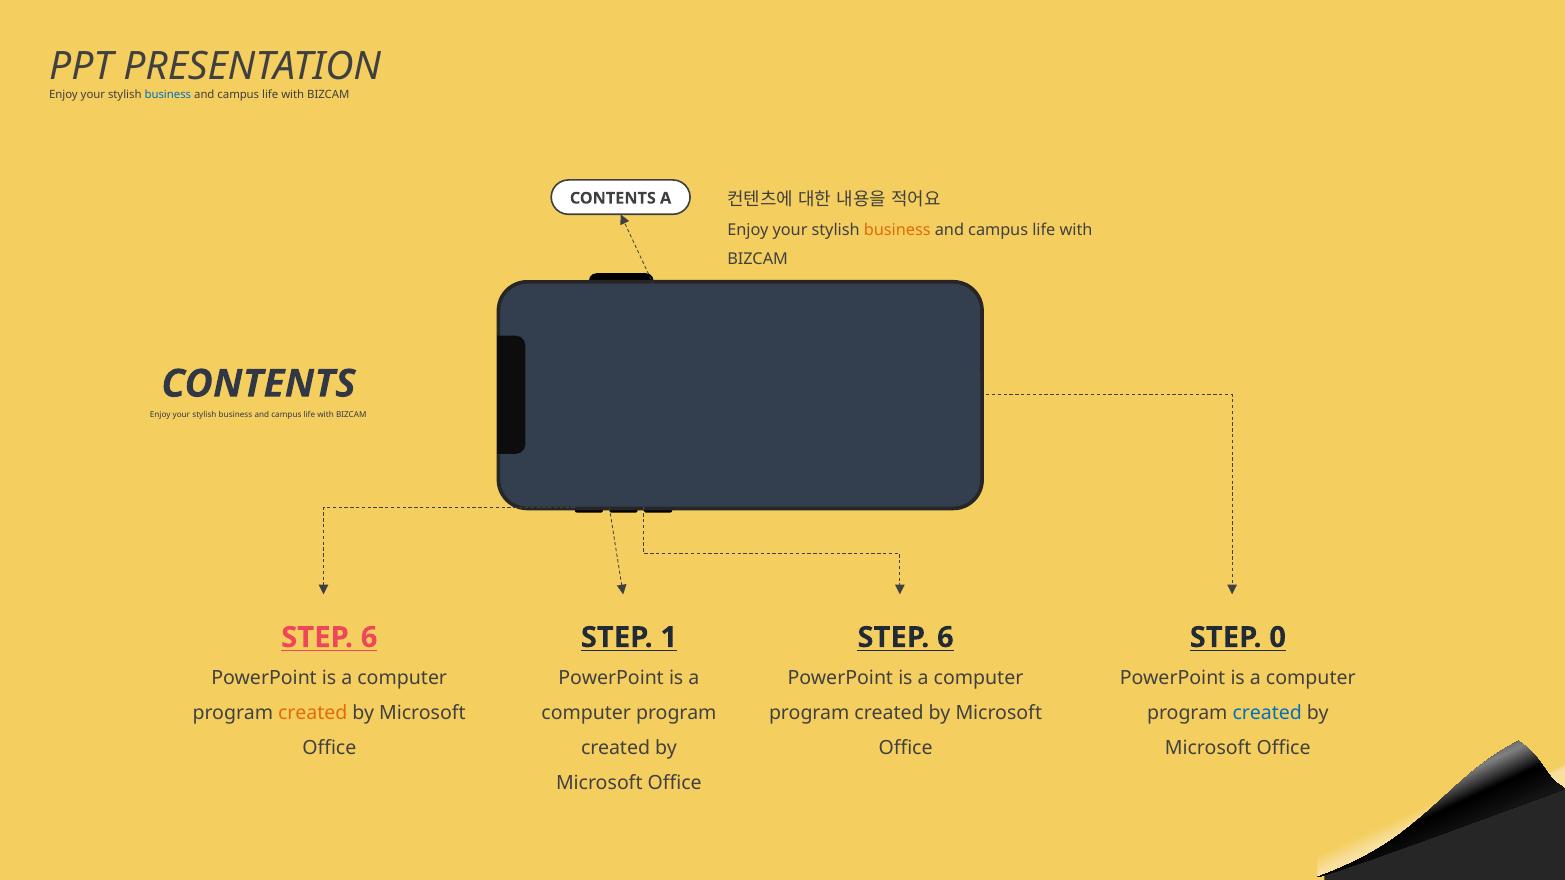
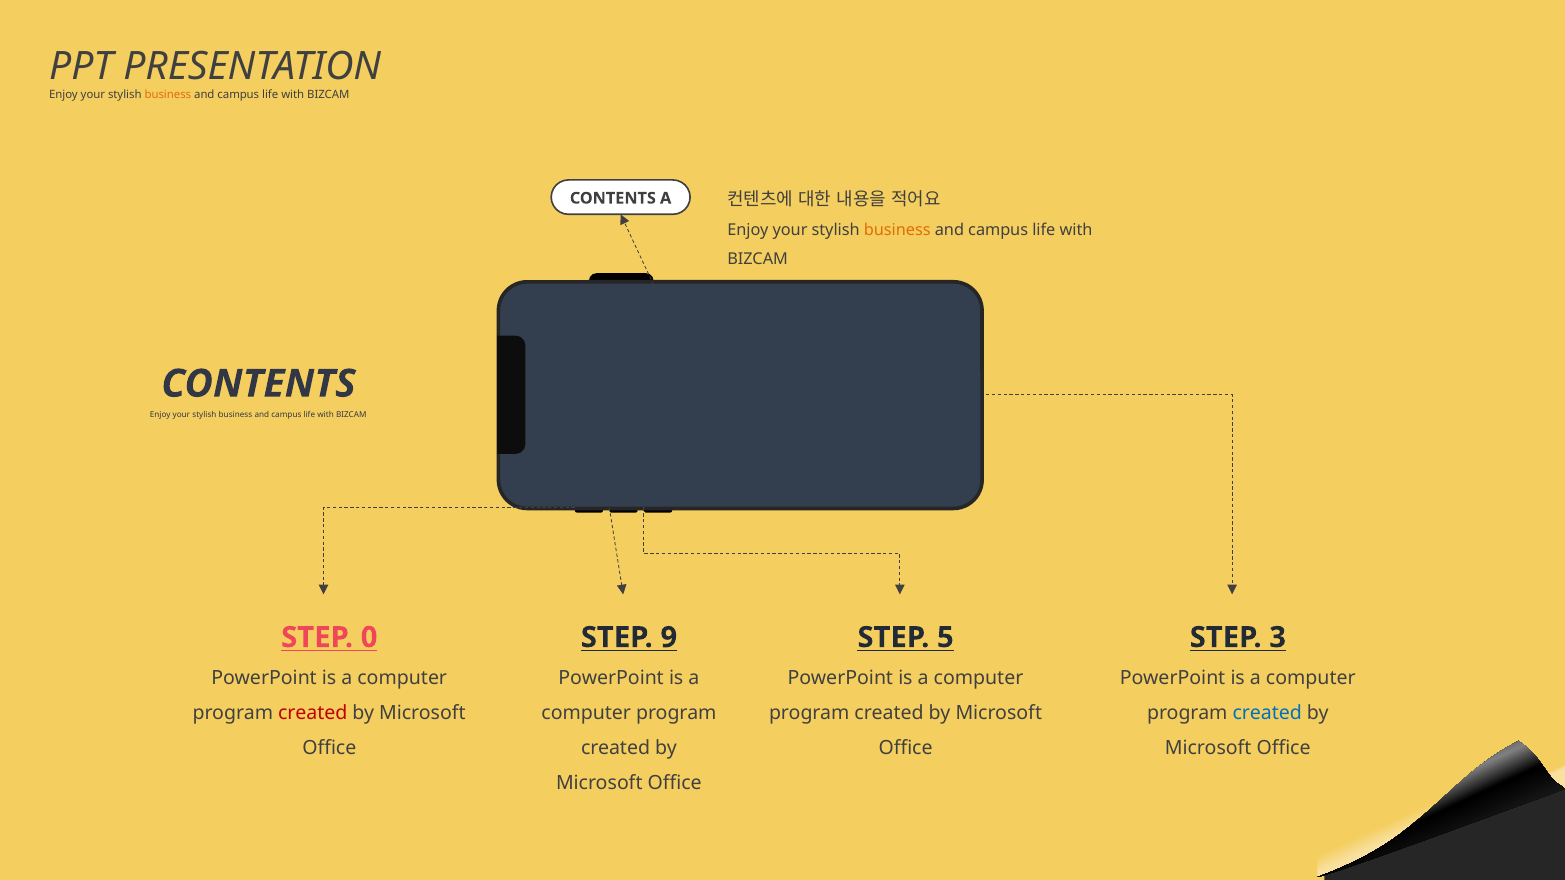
business at (168, 95) colour: blue -> orange
6 at (369, 638): 6 -> 0
1: 1 -> 9
6 at (945, 638): 6 -> 5
0: 0 -> 3
created at (313, 713) colour: orange -> red
